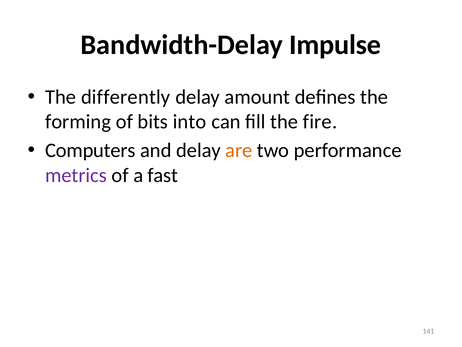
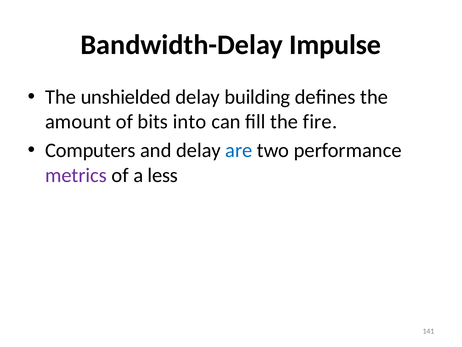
differently: differently -> unshielded
amount: amount -> building
forming: forming -> amount
are colour: orange -> blue
fast: fast -> less
